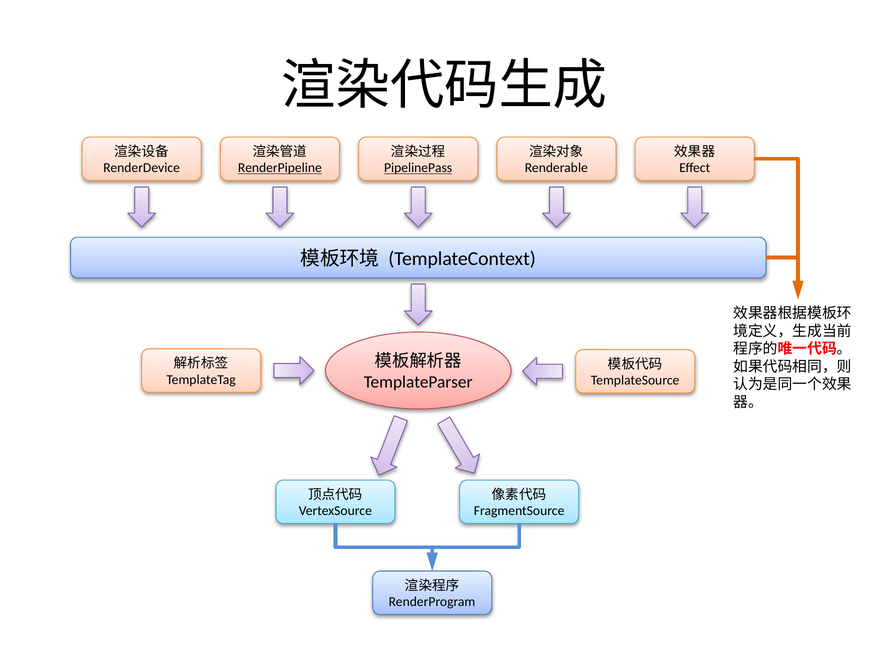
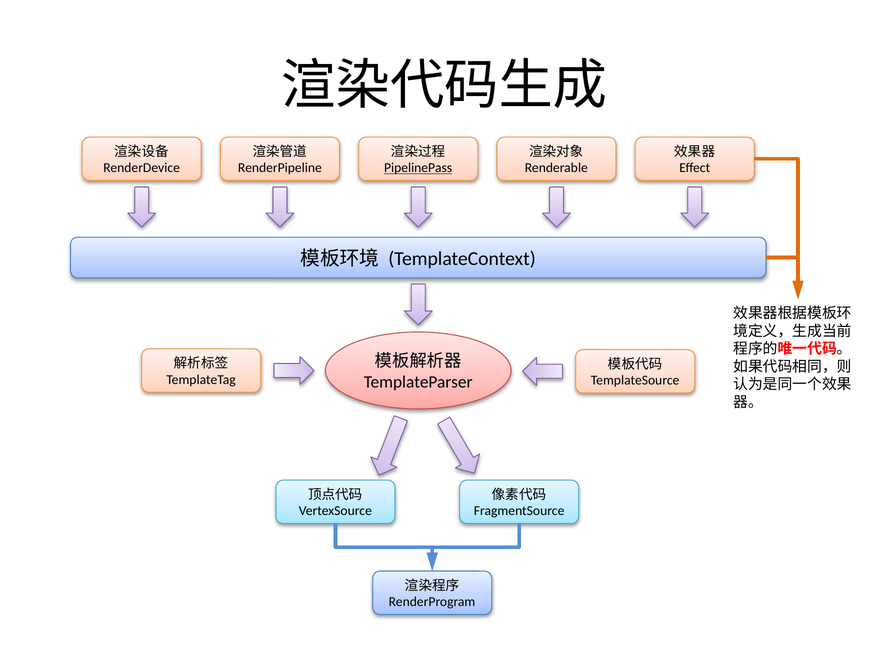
RenderPipeline underline: present -> none
